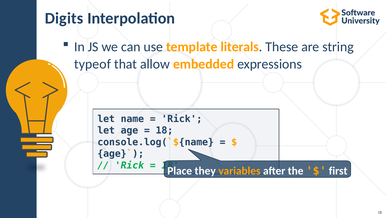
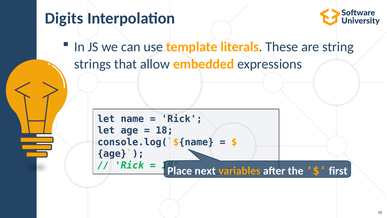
typeof: typeof -> strings
they: they -> next
